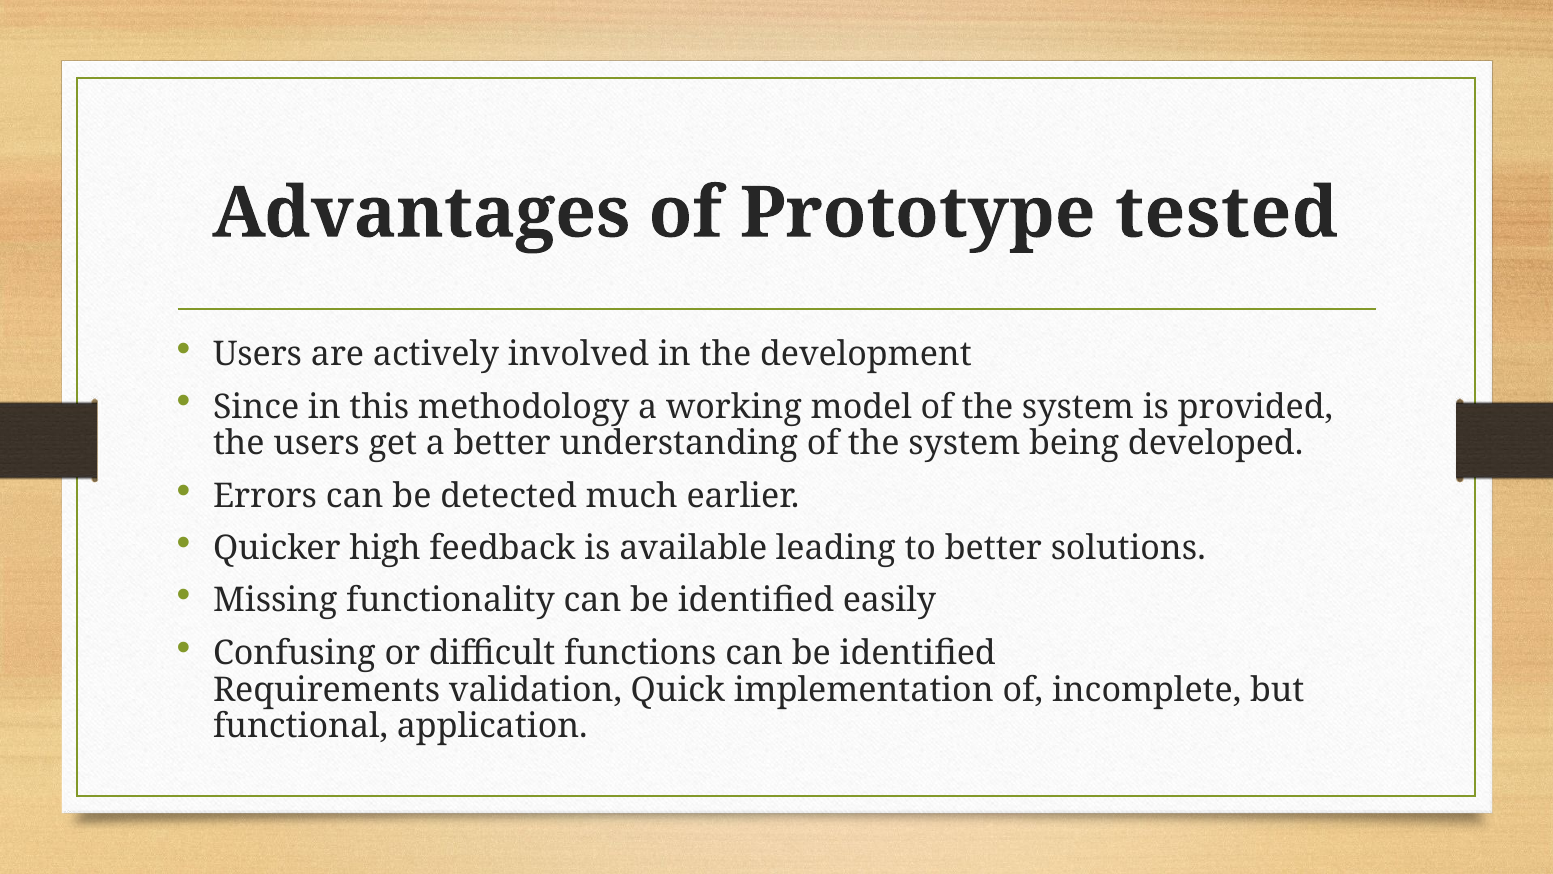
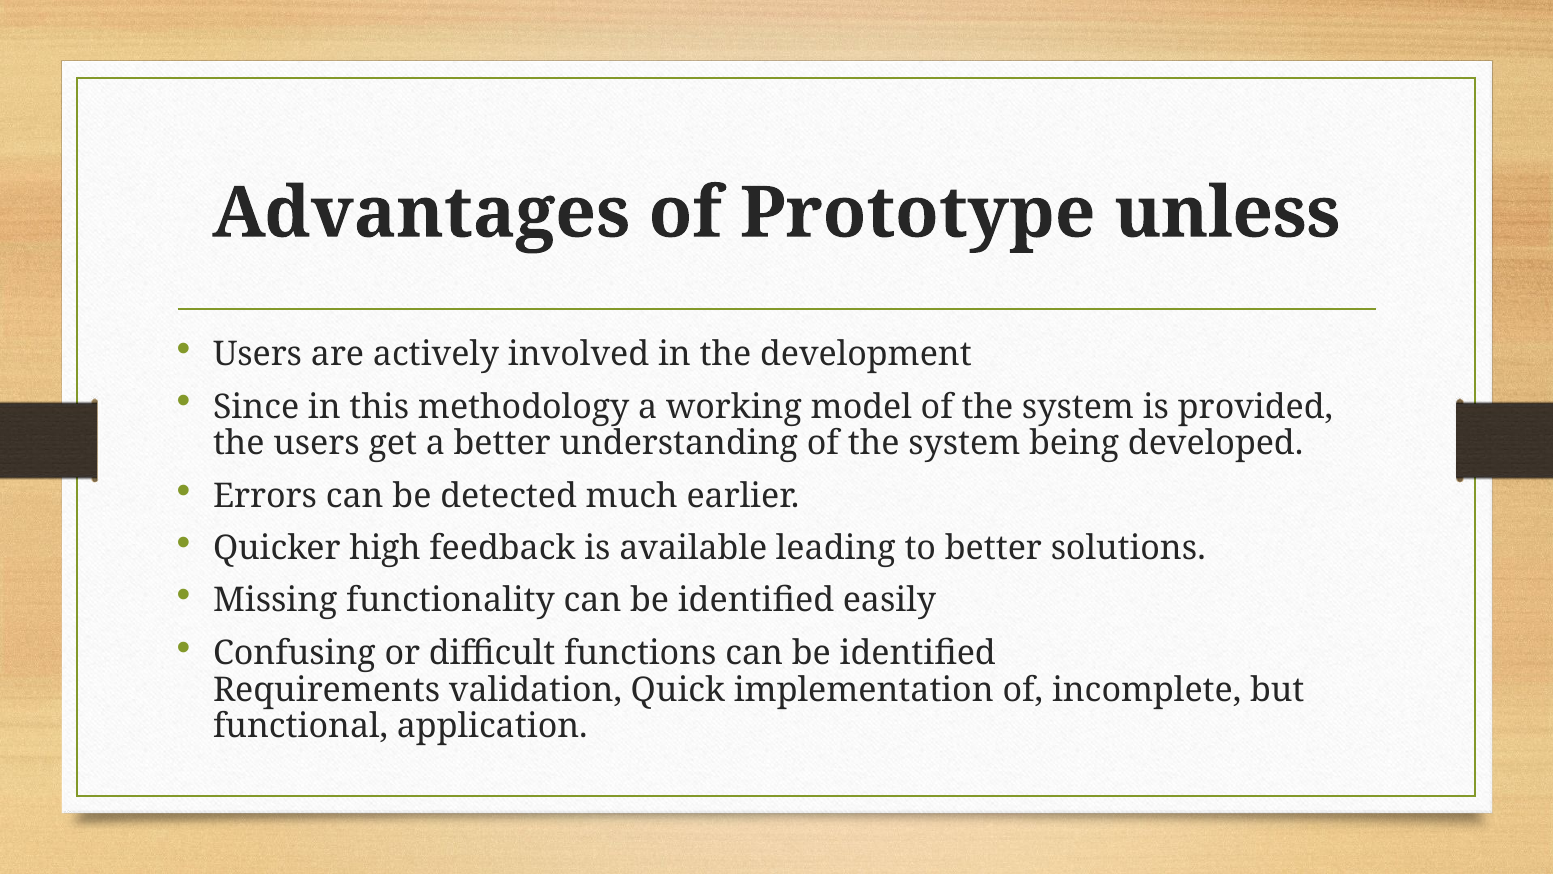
tested: tested -> unless
